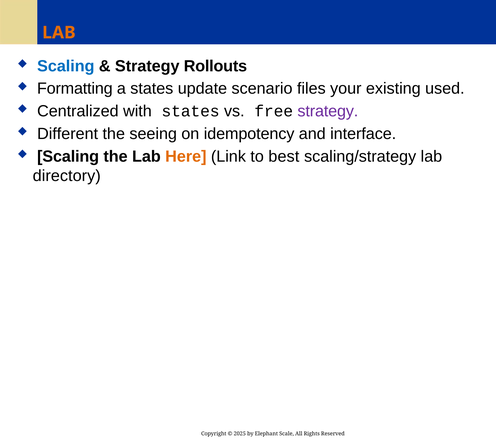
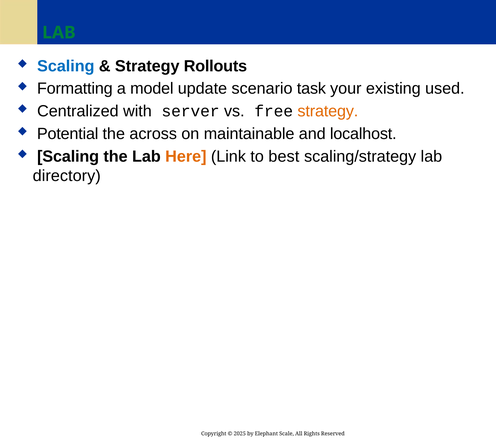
LAB at (59, 33) colour: orange -> green
a states: states -> model
files: files -> task
with states: states -> server
strategy at (328, 111) colour: purple -> orange
Different: Different -> Potential
seeing: seeing -> across
idempotency: idempotency -> maintainable
interface: interface -> localhost
